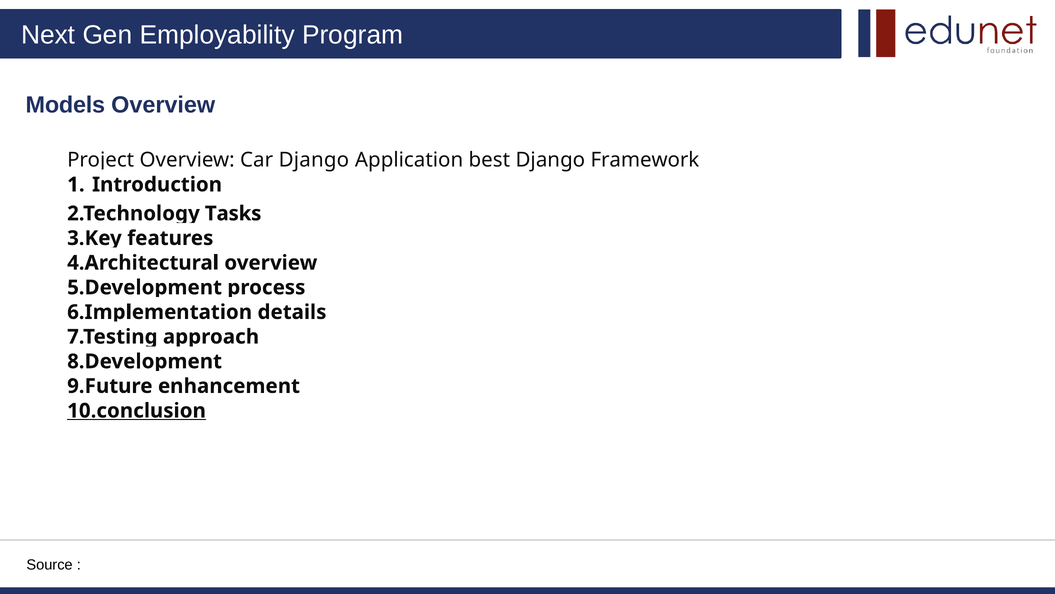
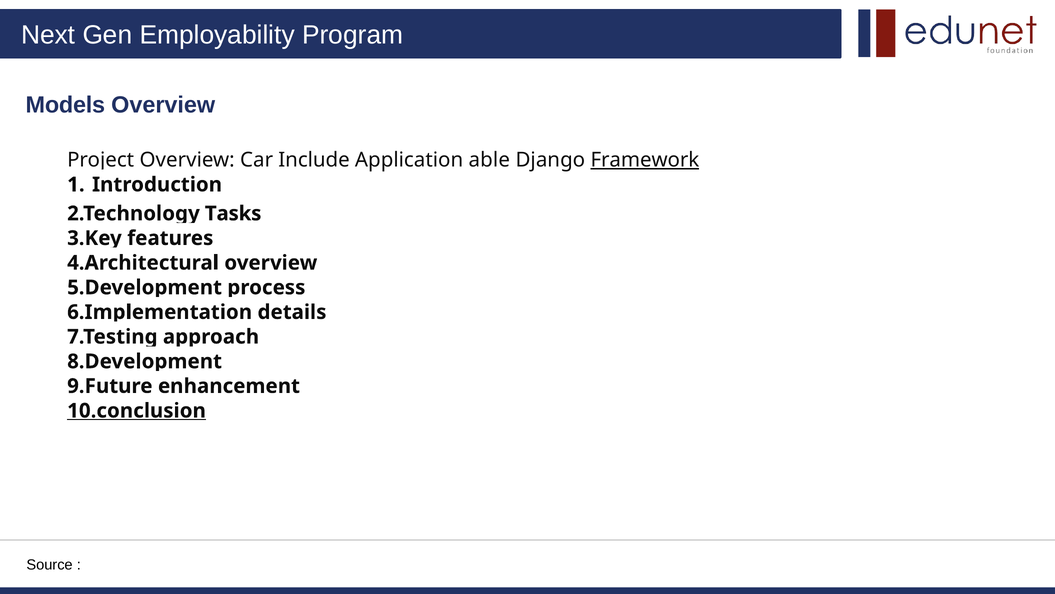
Car Django: Django -> Include
best: best -> able
Framework underline: none -> present
